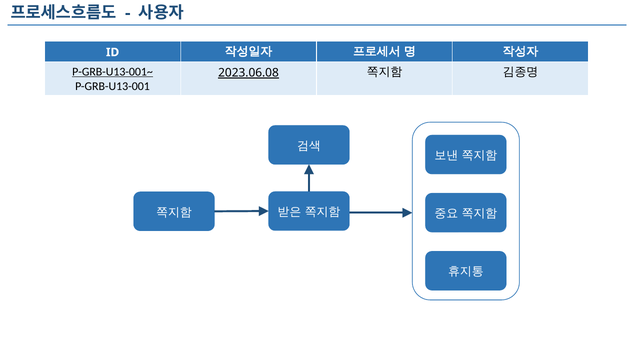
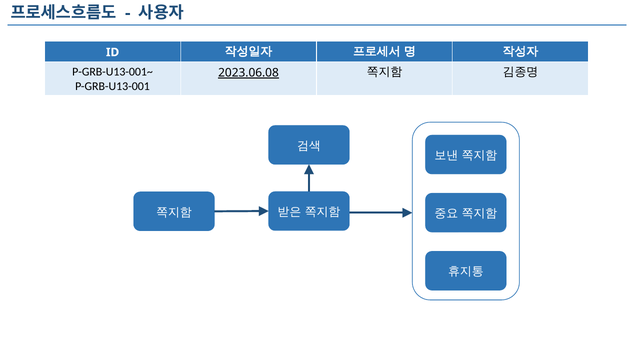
P-GRB-U13-001~ underline: present -> none
